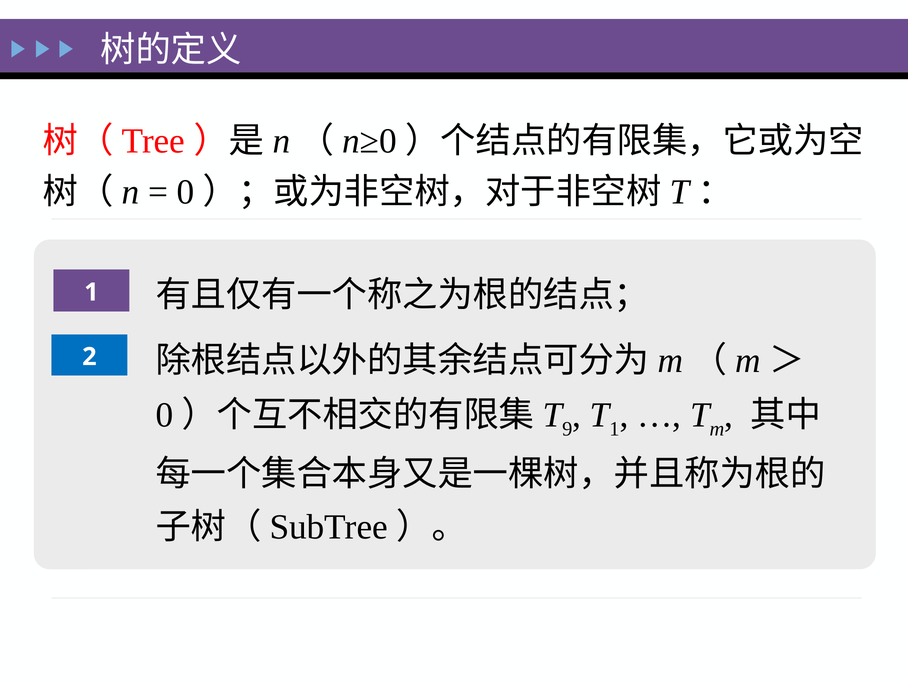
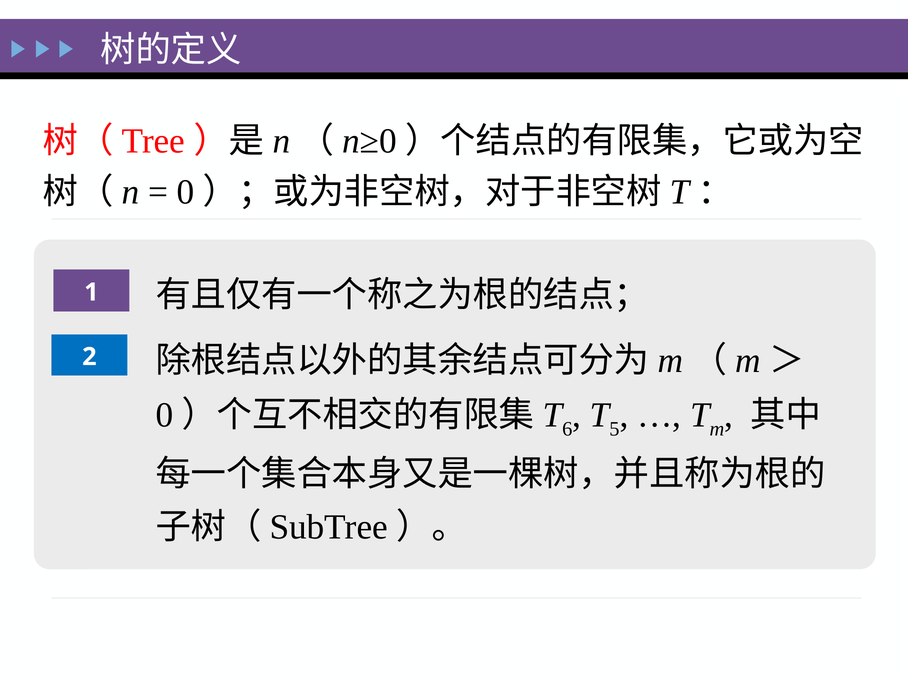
9: 9 -> 6
1 at (614, 429): 1 -> 5
